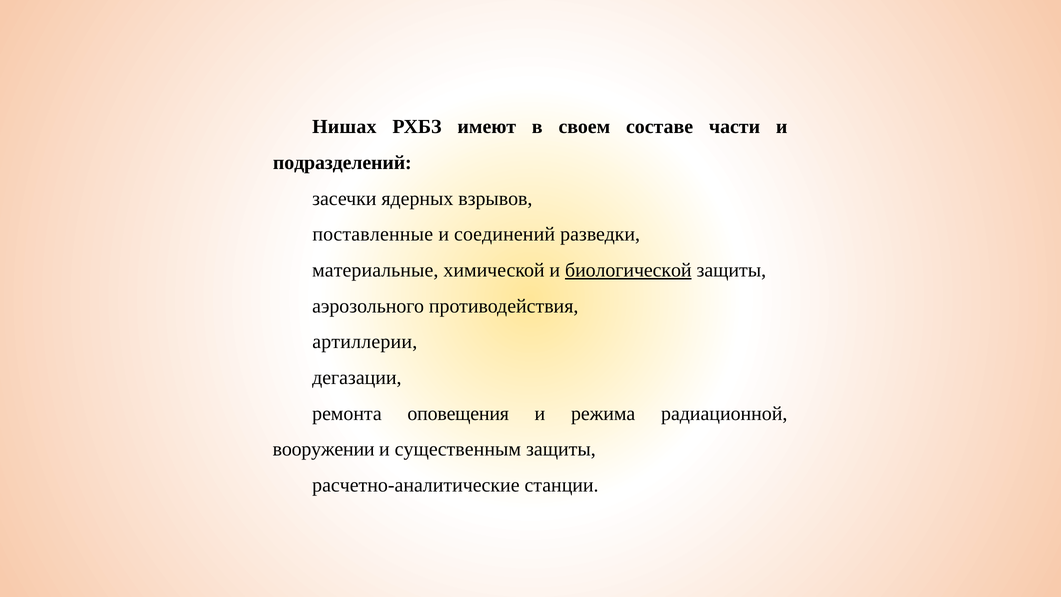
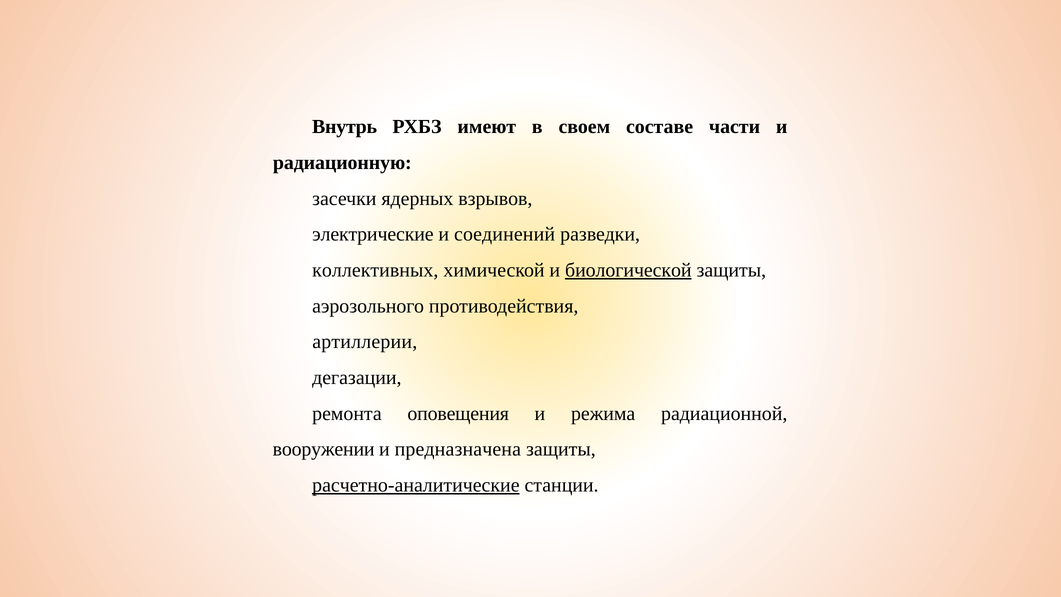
Нишах: Нишах -> Внутрь
подразделений: подразделений -> радиационную
поставленные: поставленные -> электрические
материальные: материальные -> коллективных
существенным: существенным -> предназначена
расчетно-аналитические underline: none -> present
